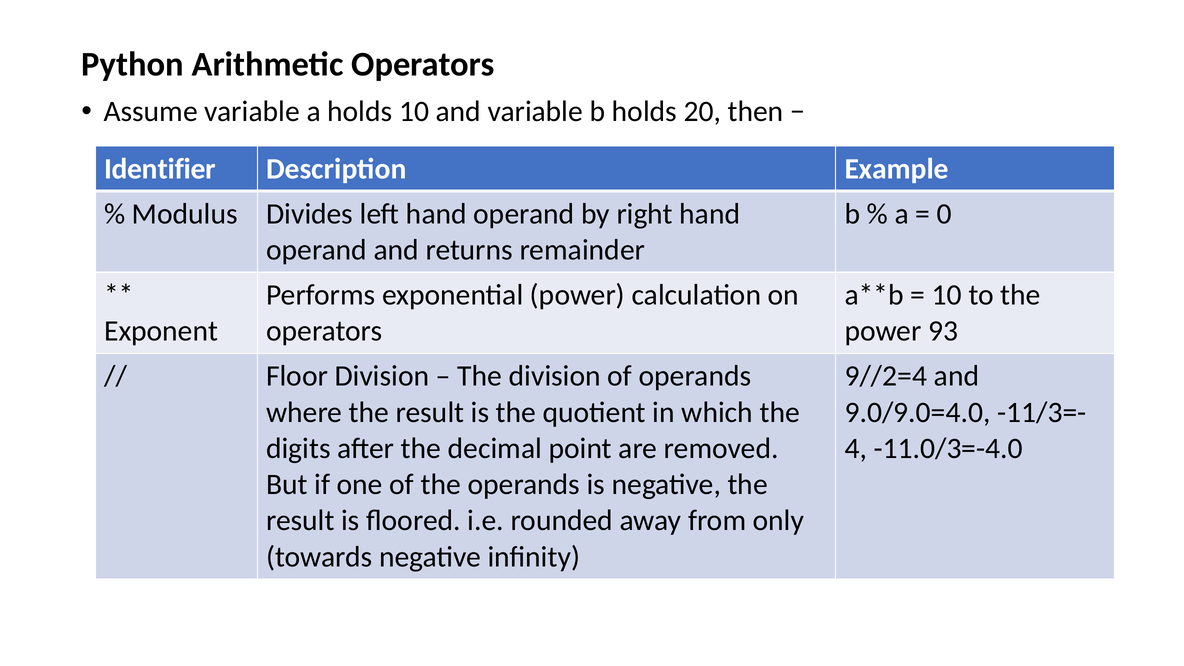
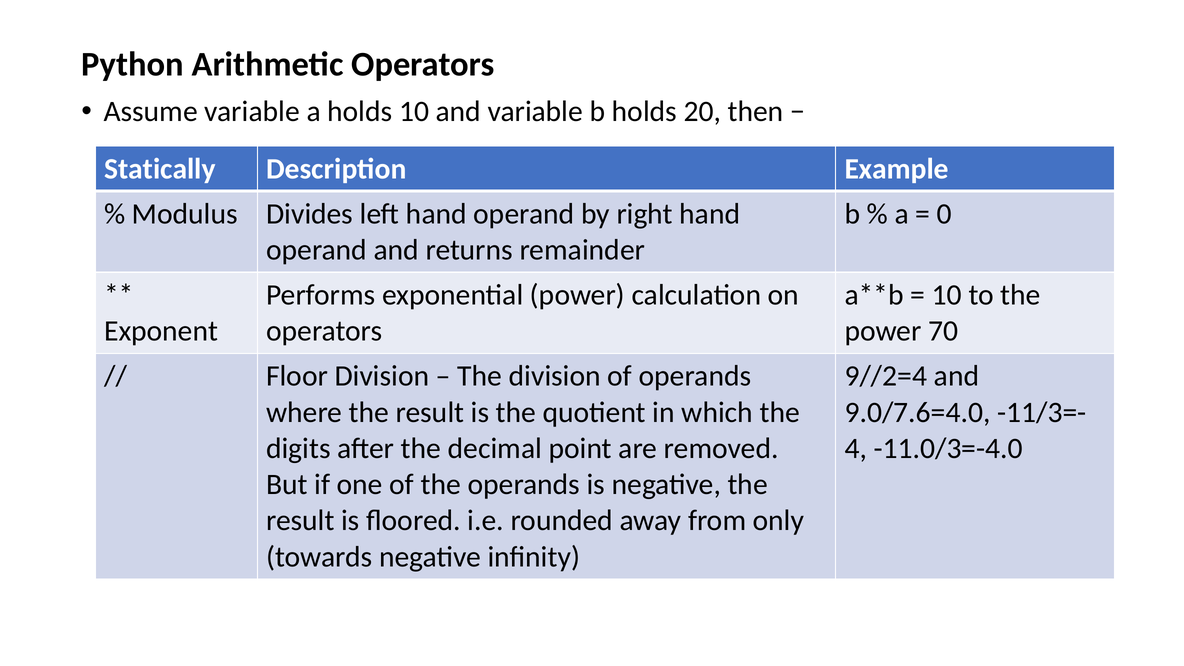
Identifier: Identifier -> Statically
93: 93 -> 70
9.0/9.0=4.0: 9.0/9.0=4.0 -> 9.0/7.6=4.0
